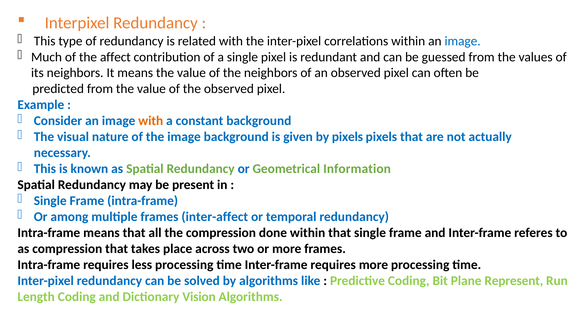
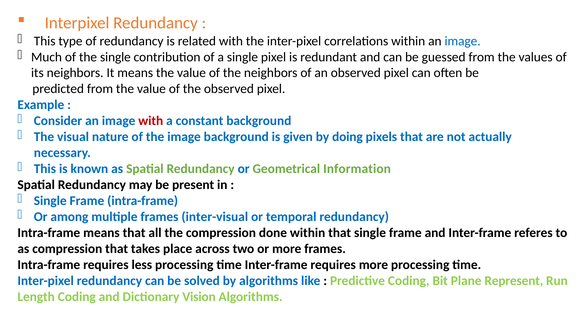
the affect: affect -> single
with at (151, 121) colour: orange -> red
by pixels: pixels -> doing
inter-affect: inter-affect -> inter-visual
